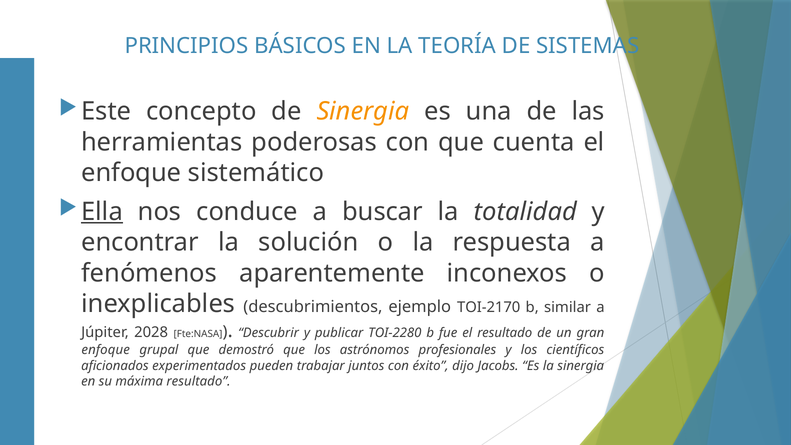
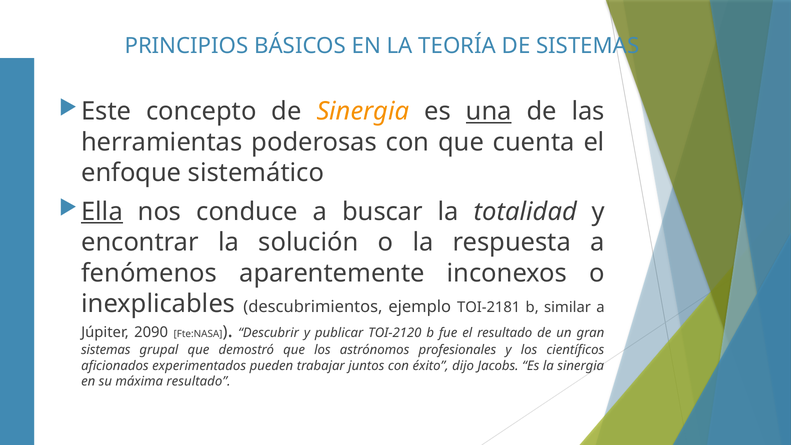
una underline: none -> present
TOI-2170: TOI-2170 -> TOI-2181
2028: 2028 -> 2090
TOI-2280: TOI-2280 -> TOI-2120
enfoque at (106, 350): enfoque -> sistemas
